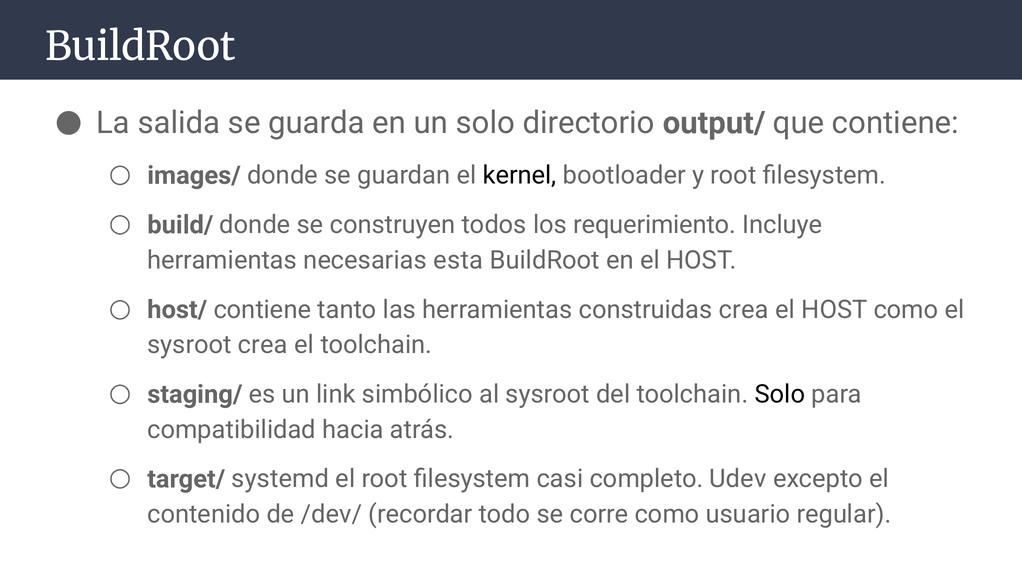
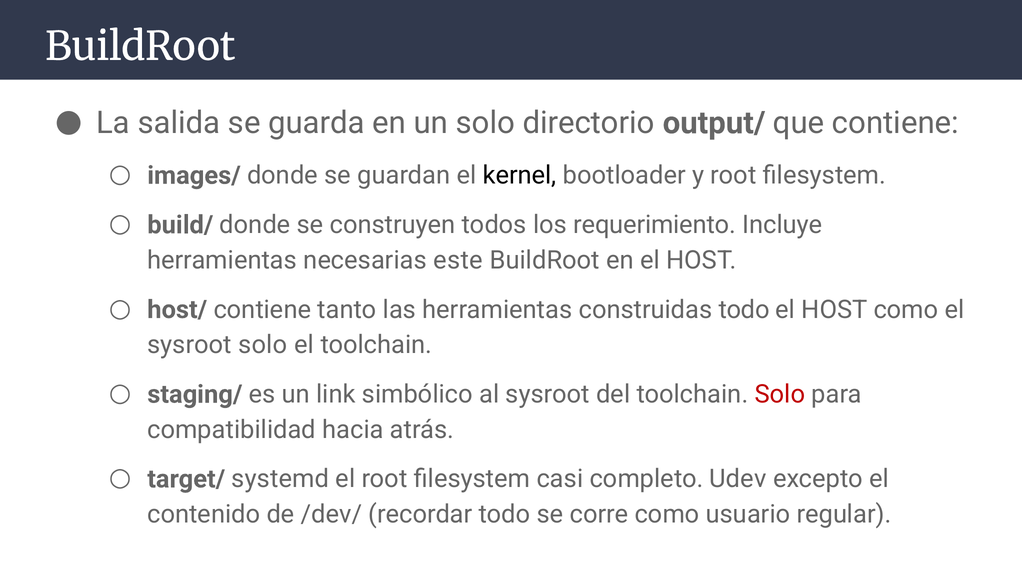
esta: esta -> este
construidas crea: crea -> todo
sysroot crea: crea -> solo
Solo at (780, 394) colour: black -> red
